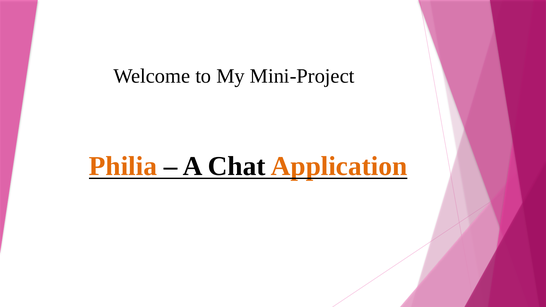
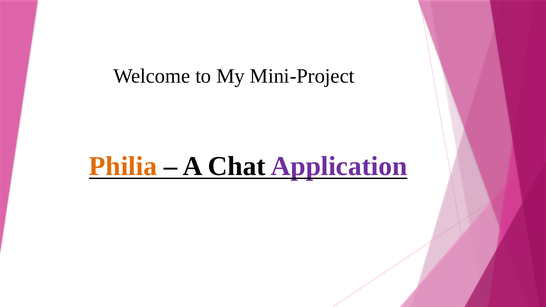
Application colour: orange -> purple
